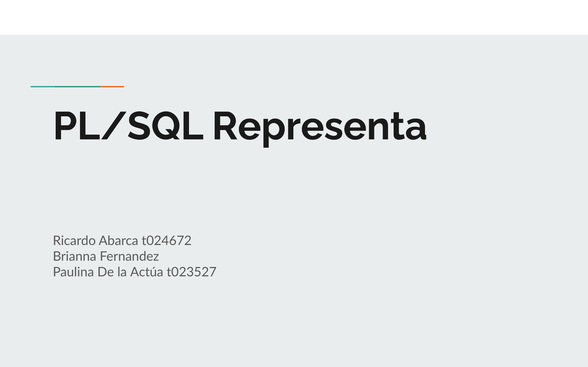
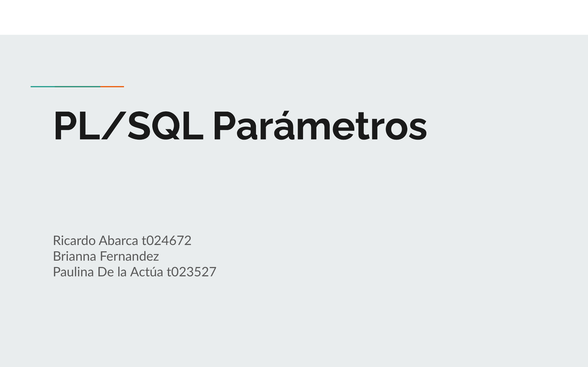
Representa: Representa -> Parámetros
